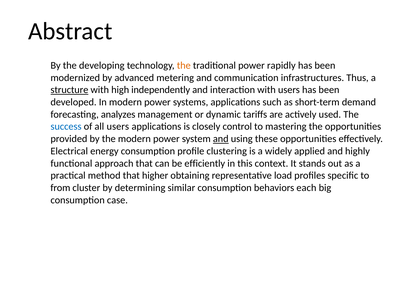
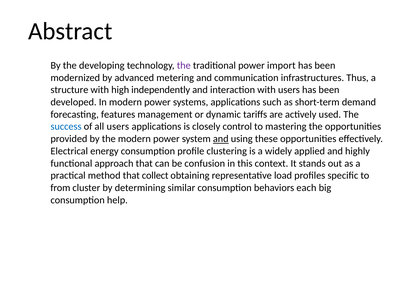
the at (184, 65) colour: orange -> purple
rapidly: rapidly -> import
structure underline: present -> none
analyzes: analyzes -> features
efficiently: efficiently -> confusion
higher: higher -> collect
case: case -> help
